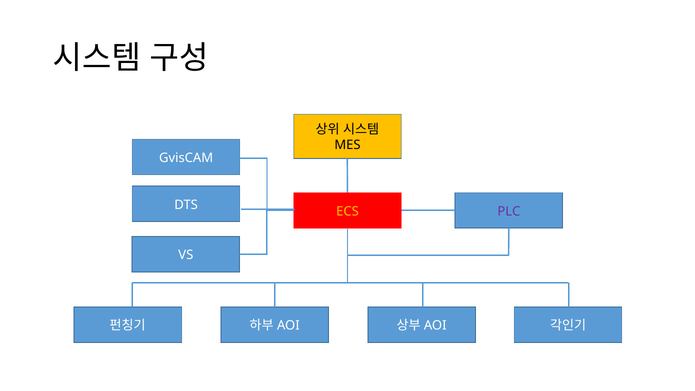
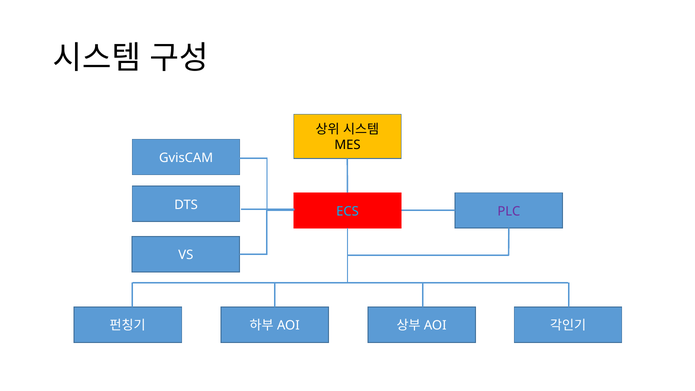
ECS colour: yellow -> light blue
